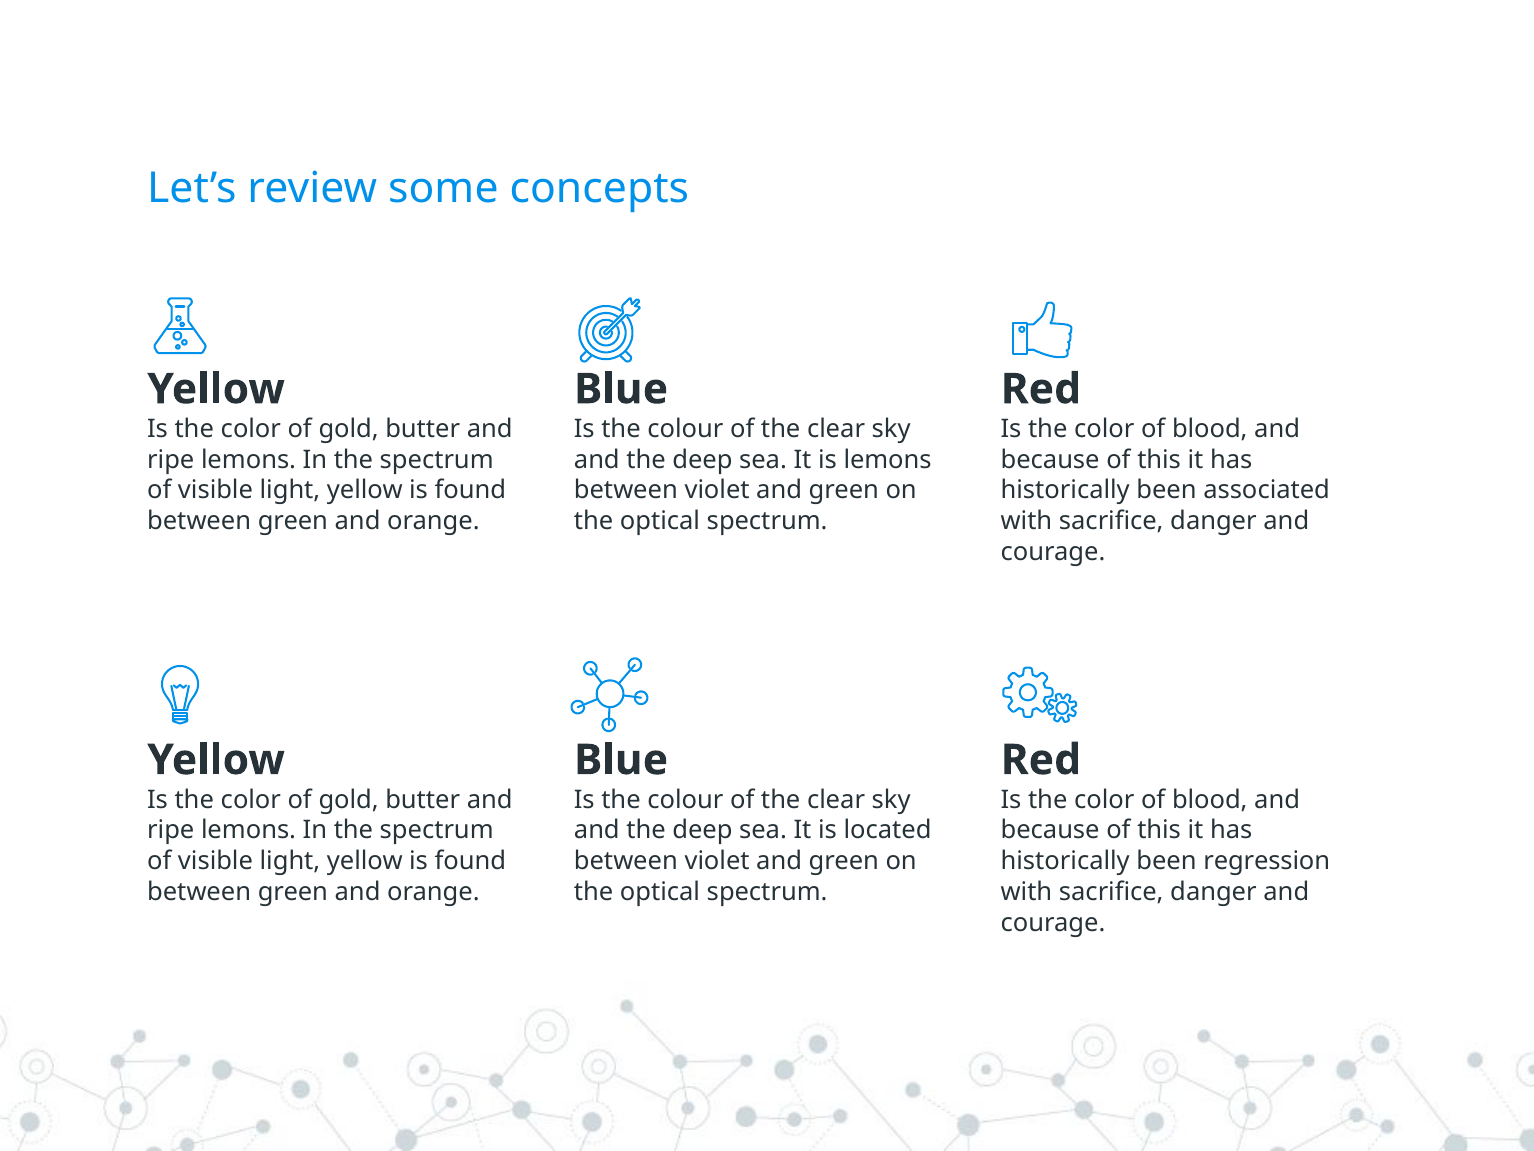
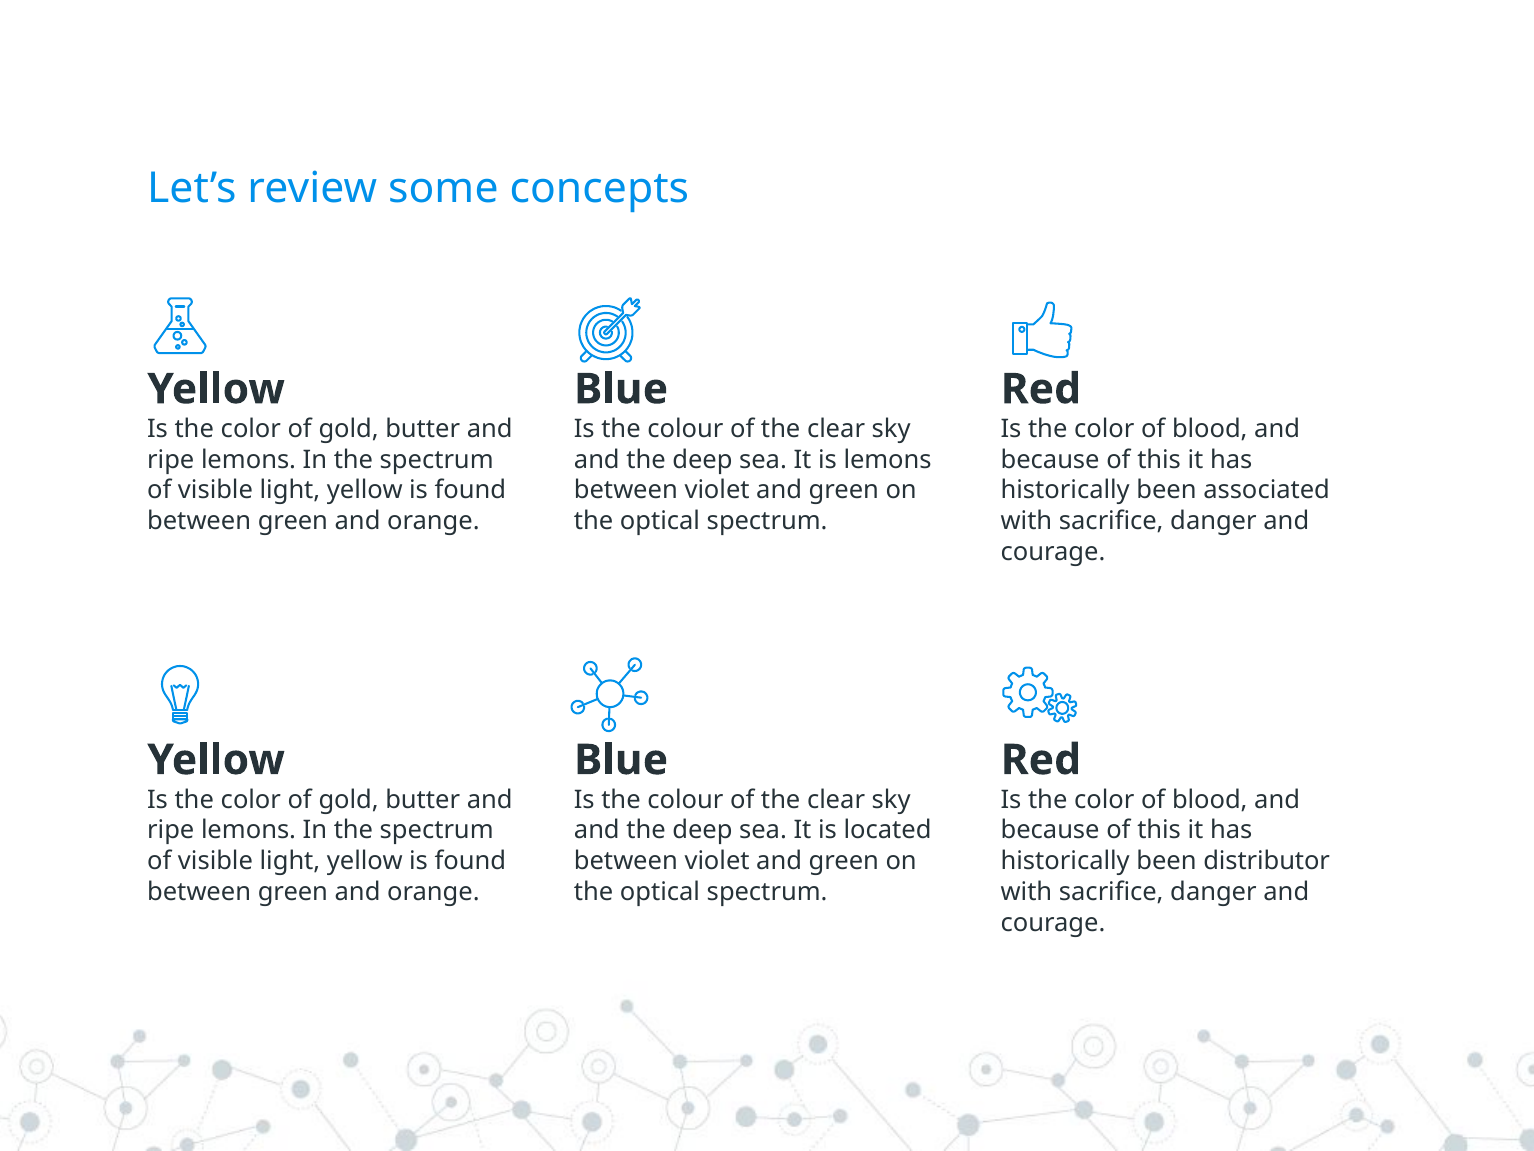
regression: regression -> distributor
